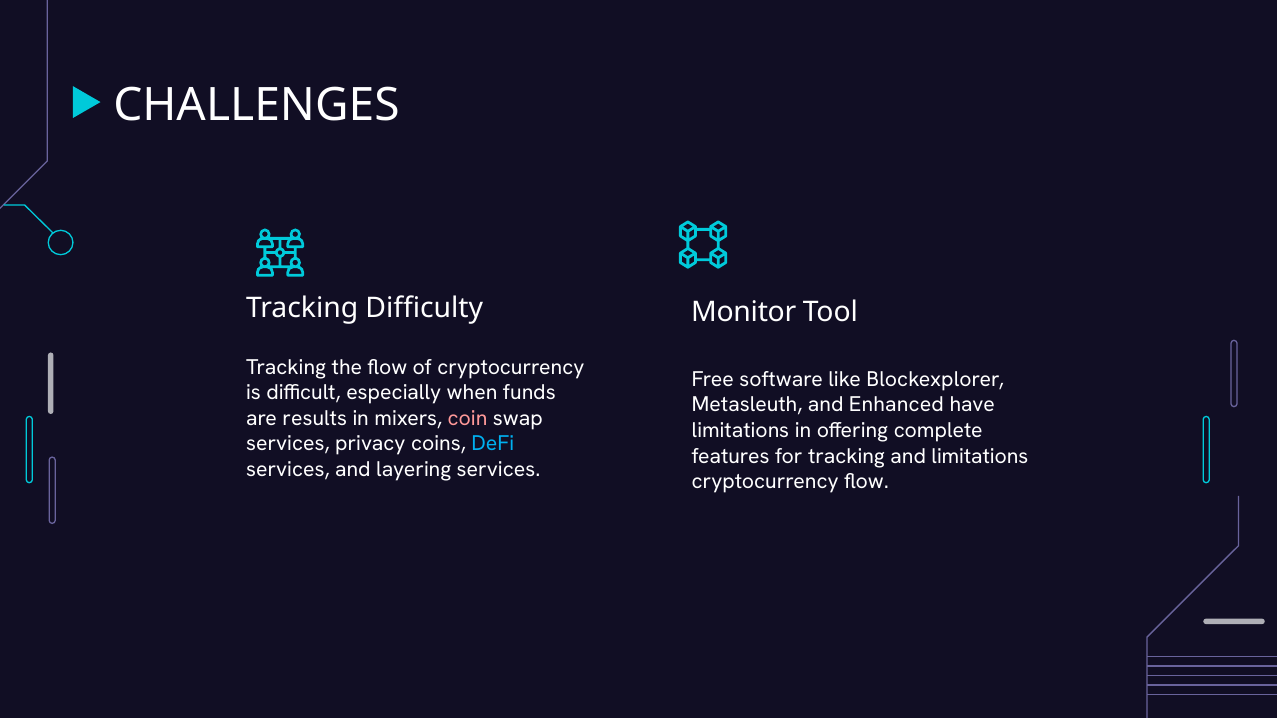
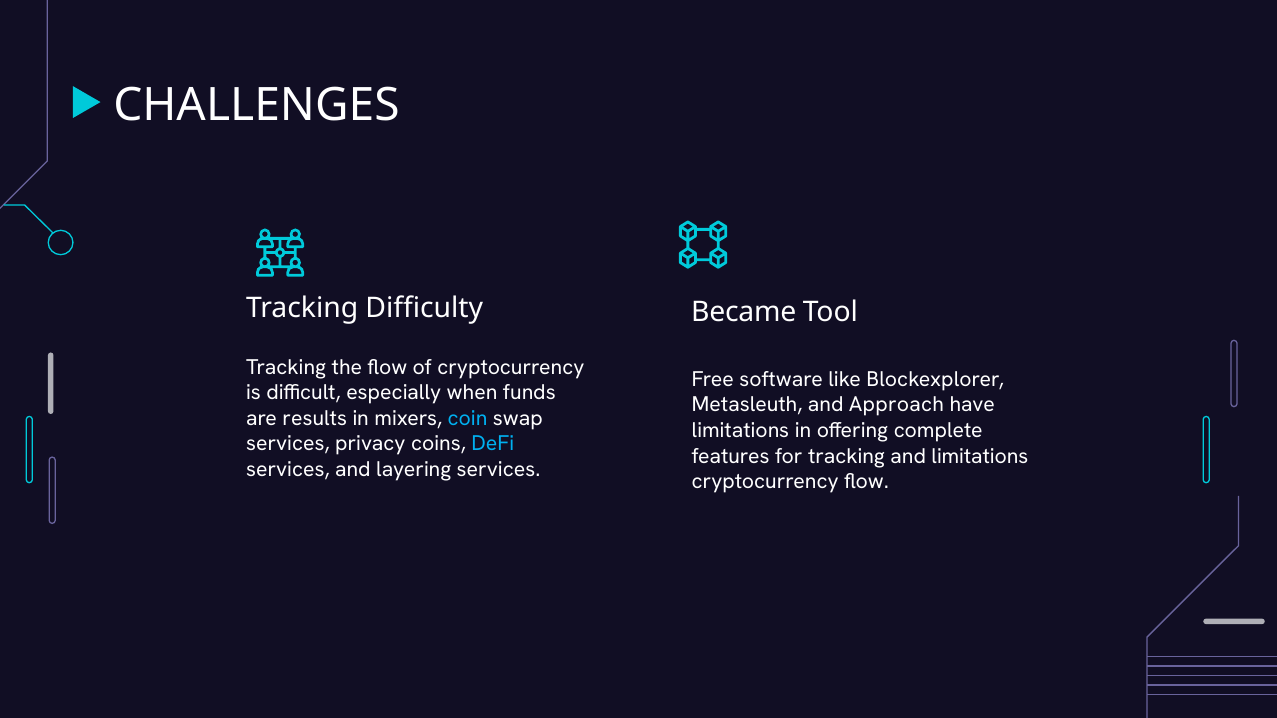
Monitor: Monitor -> Became
Enhanced: Enhanced -> Approach
coin colour: pink -> light blue
